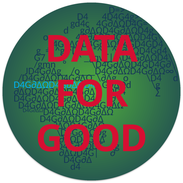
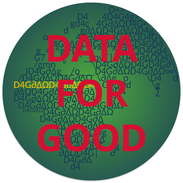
D4G∂∆ΩD4G∂∆ΩD4 colour: light blue -> yellow
